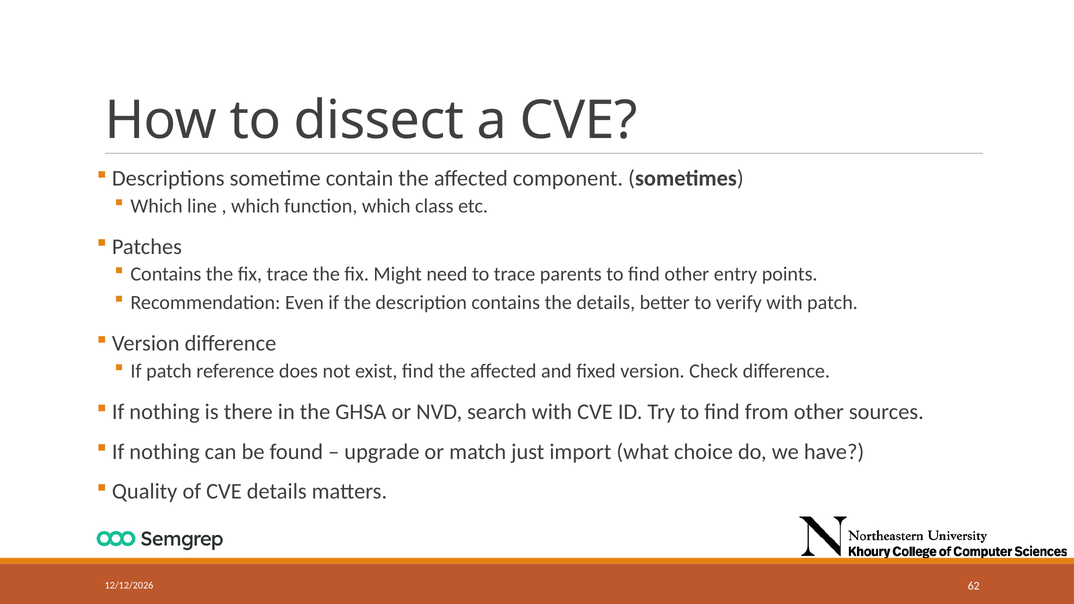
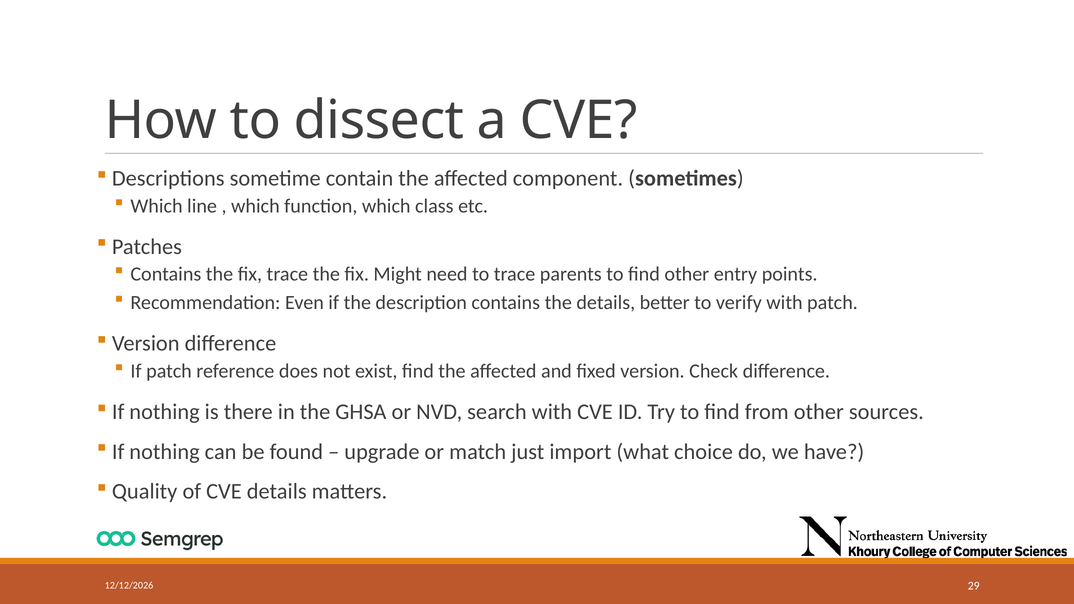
62: 62 -> 29
